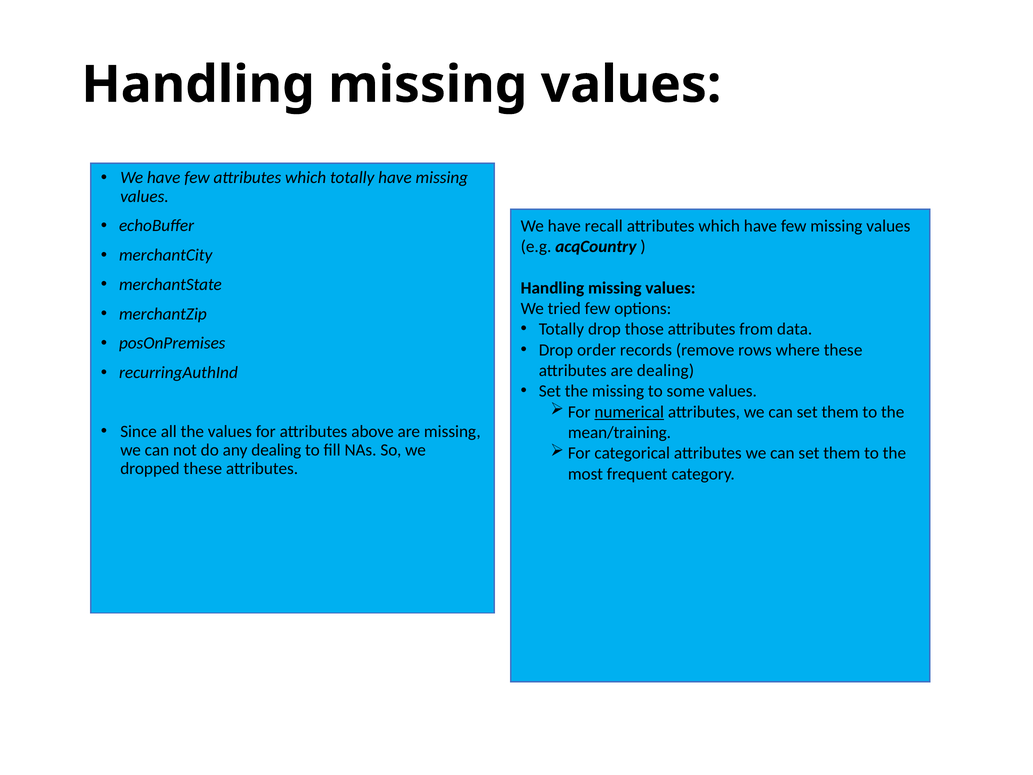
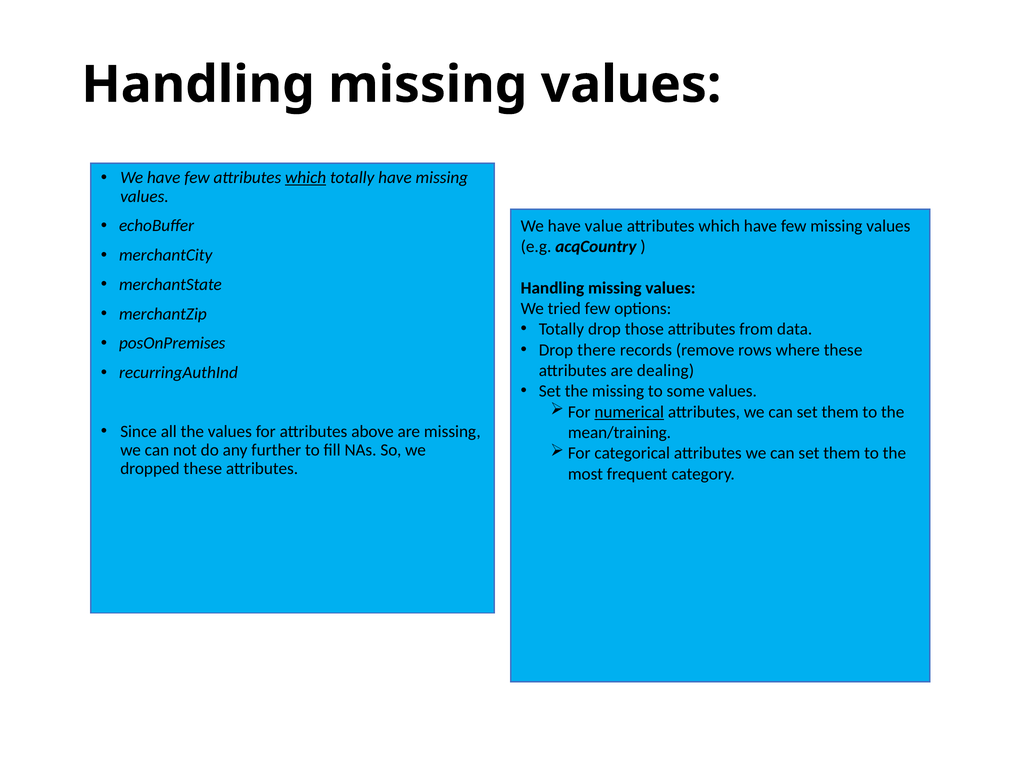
which at (306, 178) underline: none -> present
recall: recall -> value
order: order -> there
any dealing: dealing -> further
